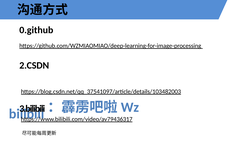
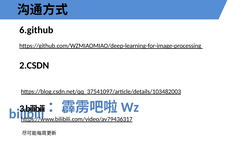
0.github: 0.github -> 6.github
